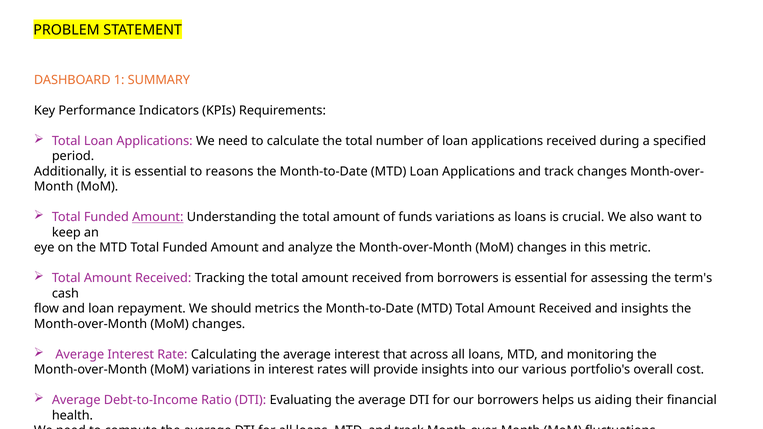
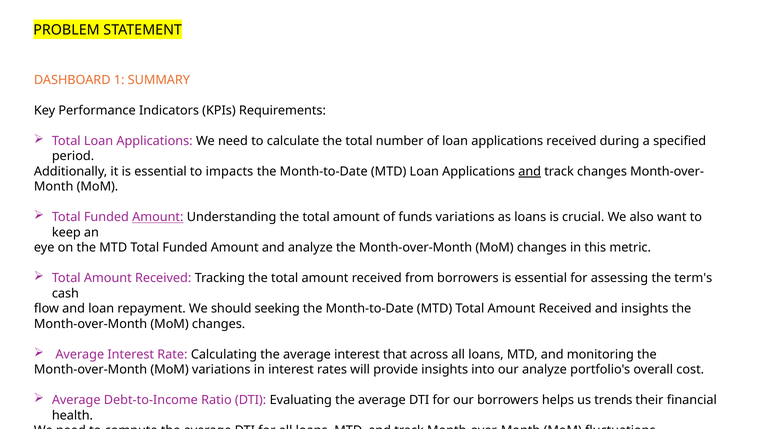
reasons: reasons -> impacts
and at (530, 172) underline: none -> present
metrics: metrics -> seeking
our various: various -> analyze
aiding: aiding -> trends
